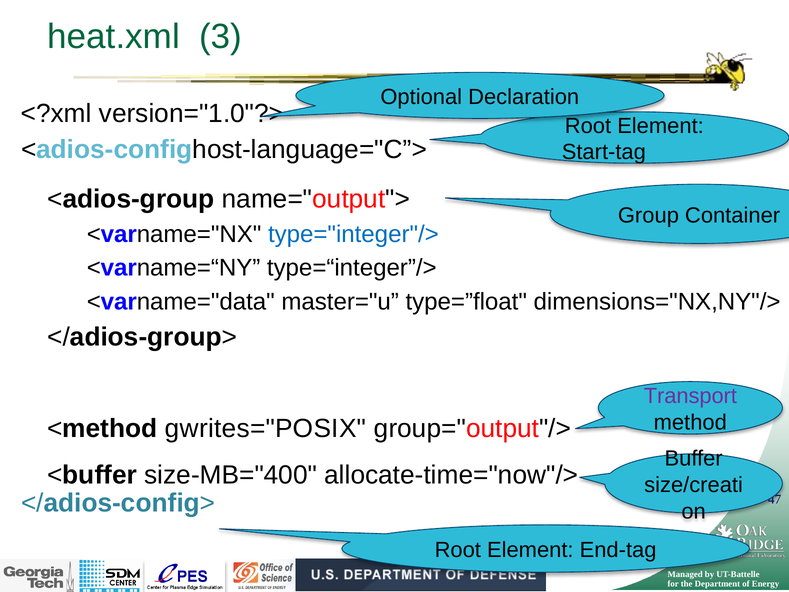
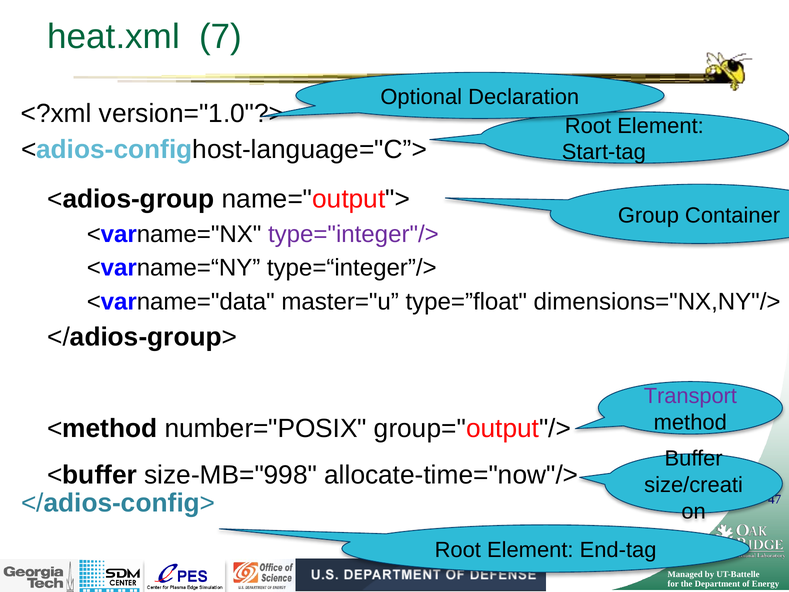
3: 3 -> 7
type="integer"/> colour: blue -> purple
gwrites="POSIX: gwrites="POSIX -> number="POSIX
size-MB="400: size-MB="400 -> size-MB="998
